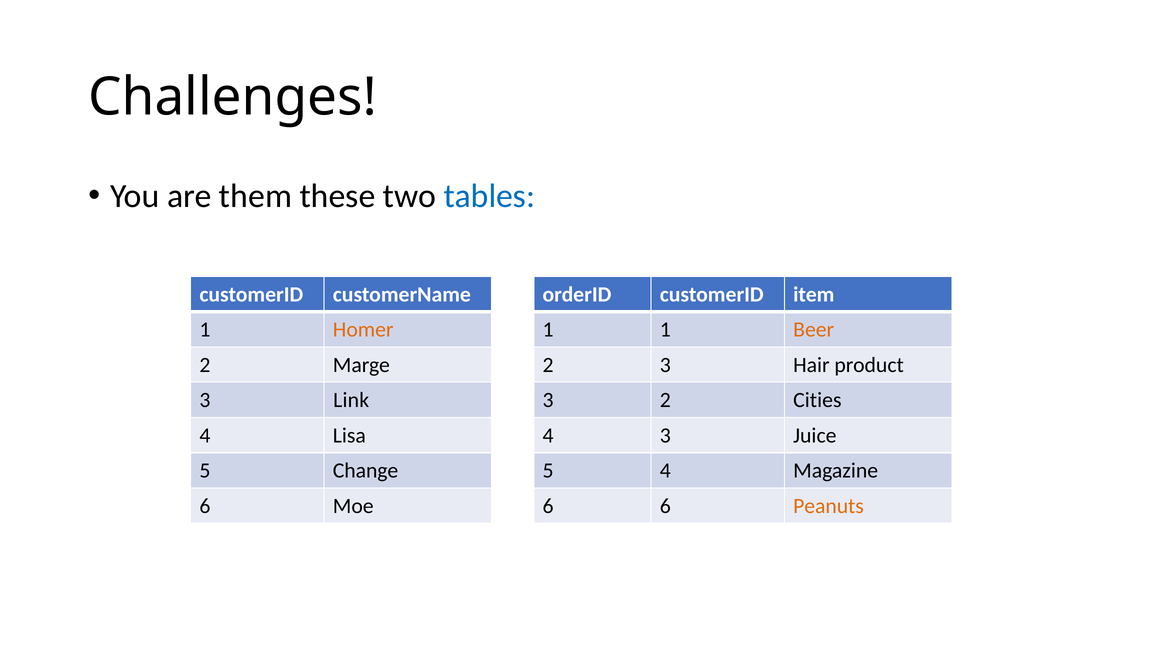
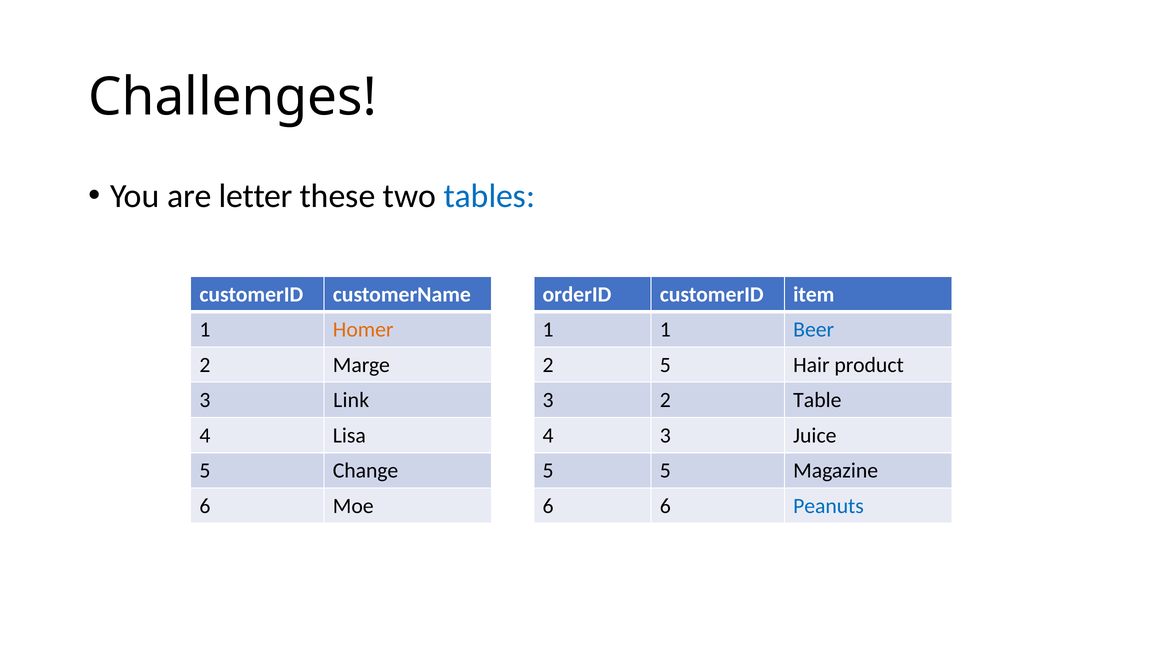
them: them -> letter
Beer colour: orange -> blue
2 3: 3 -> 5
Cities: Cities -> Table
5 4: 4 -> 5
Peanuts colour: orange -> blue
